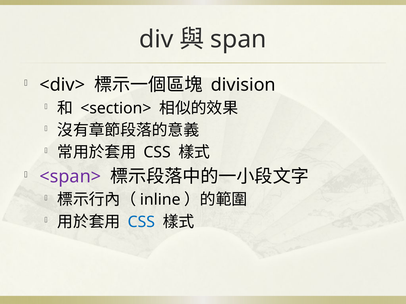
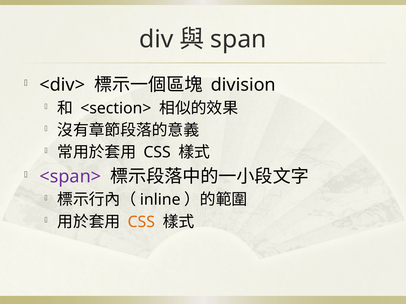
CSS at (141, 222) colour: blue -> orange
